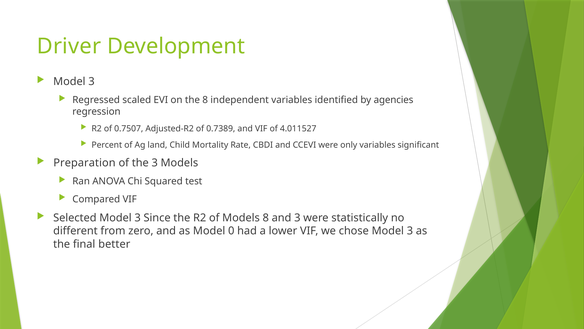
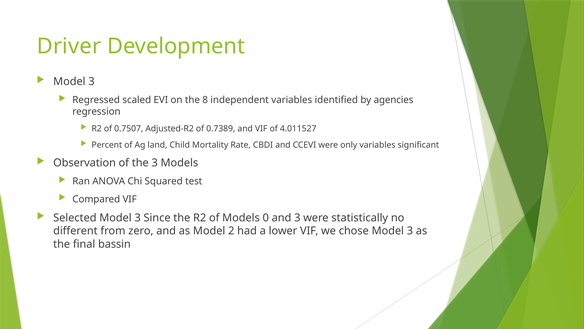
Preparation: Preparation -> Observation
Models 8: 8 -> 0
0: 0 -> 2
better: better -> bassin
